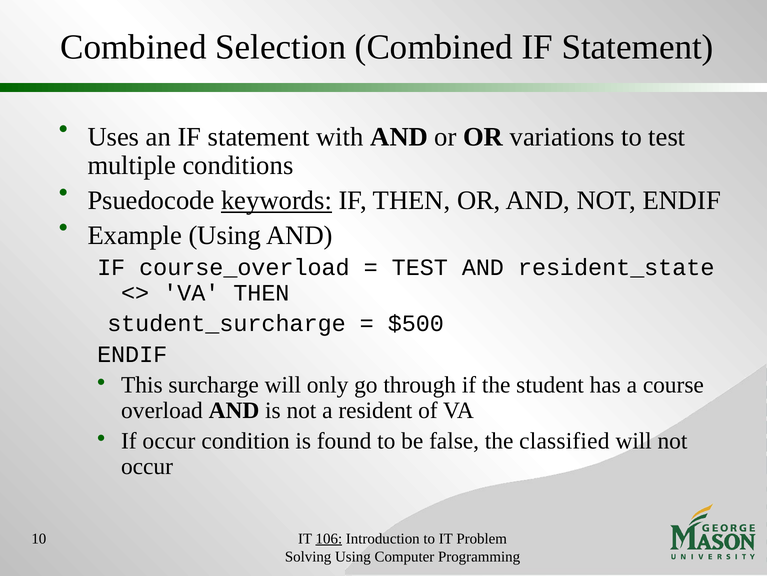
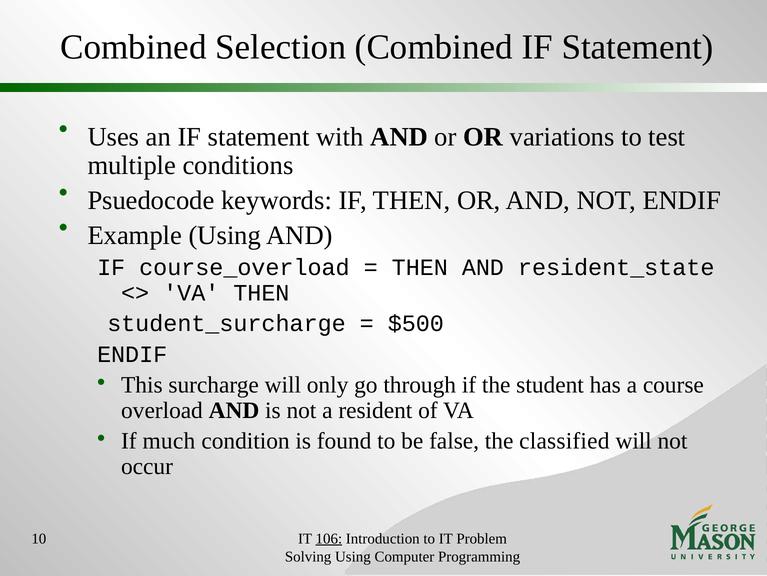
keywords underline: present -> none
TEST at (420, 267): TEST -> THEN
If occur: occur -> much
